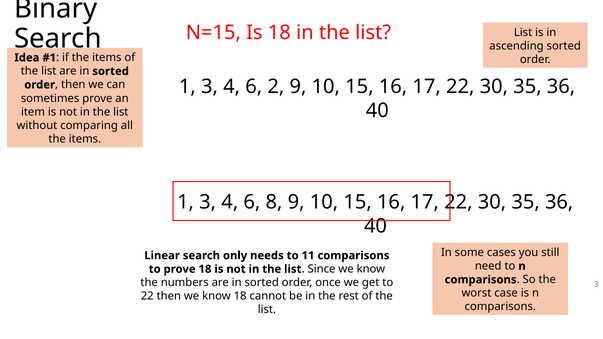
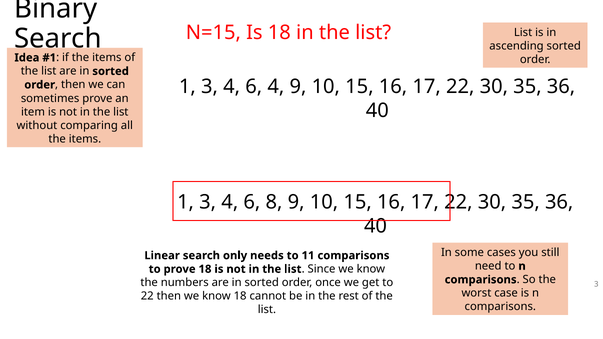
6 2: 2 -> 4
